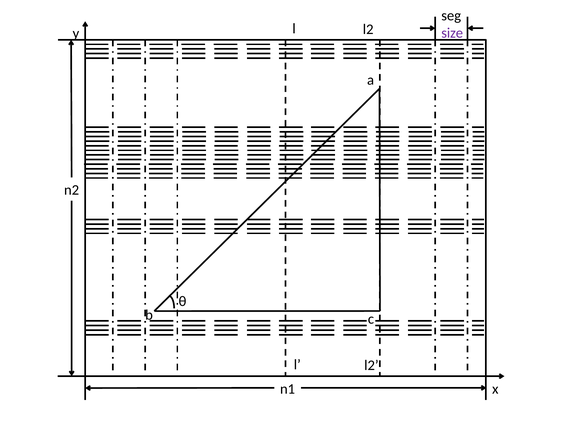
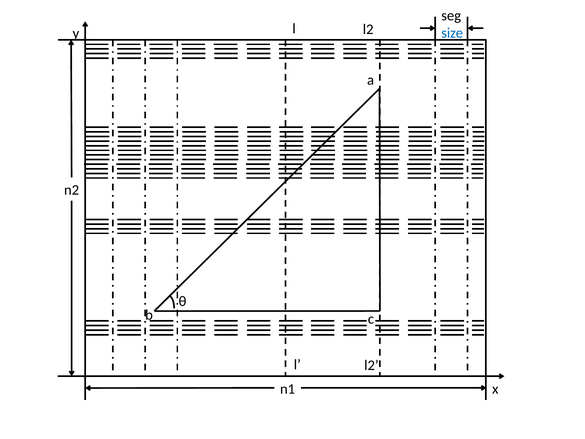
size colour: purple -> blue
